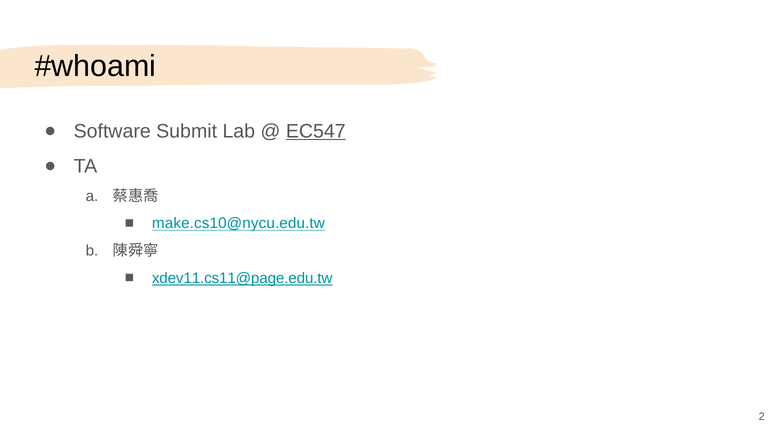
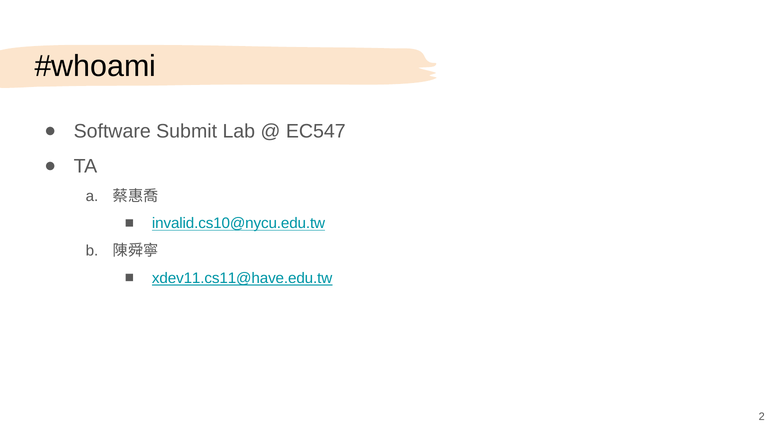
EC547 underline: present -> none
make.cs10@nycu.edu.tw: make.cs10@nycu.edu.tw -> invalid.cs10@nycu.edu.tw
xdev11.cs11@page.edu.tw: xdev11.cs11@page.edu.tw -> xdev11.cs11@have.edu.tw
